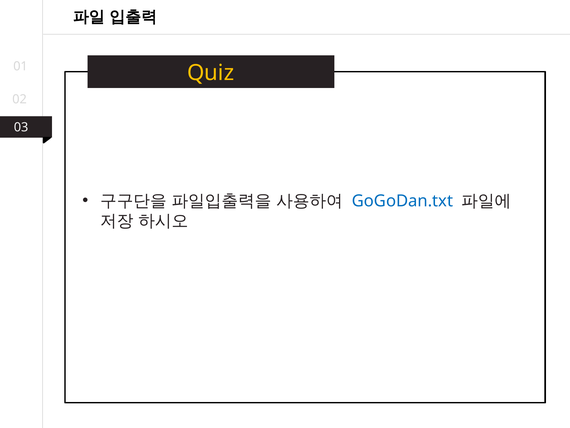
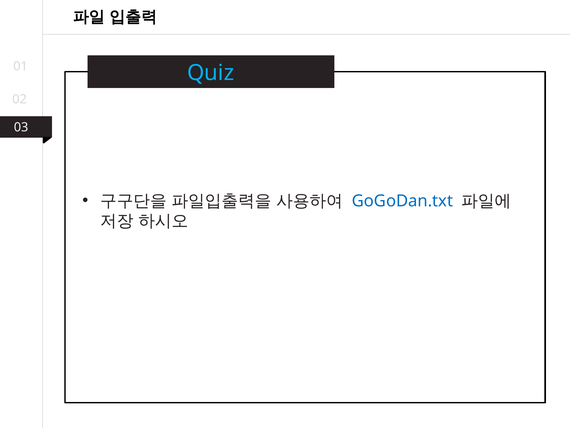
Quiz colour: yellow -> light blue
